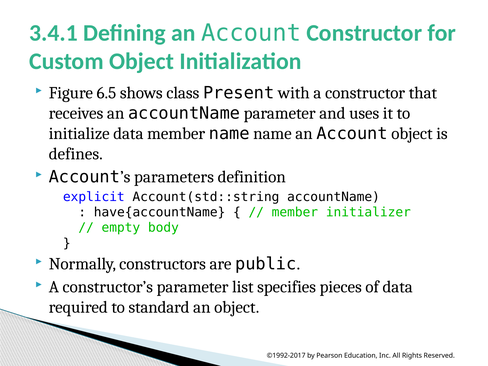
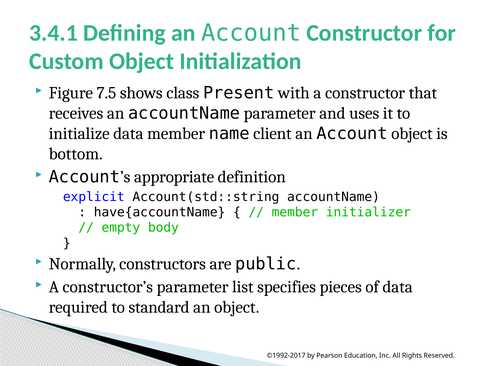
6.5: 6.5 -> 7.5
name name: name -> client
defines: defines -> bottom
parameters: parameters -> appropriate
